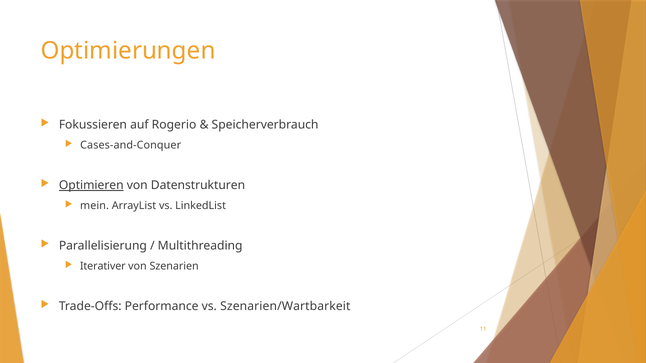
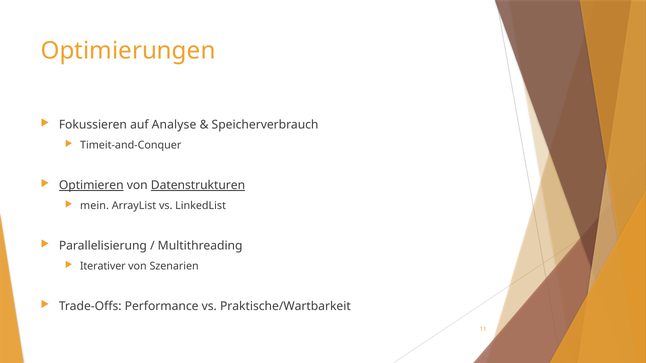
Rogerio: Rogerio -> Analyse
Cases-and-Conquer: Cases-and-Conquer -> Timeit-and-Conquer
Datenstrukturen underline: none -> present
Szenarien/Wartbarkeit: Szenarien/Wartbarkeit -> Praktische/Wartbarkeit
